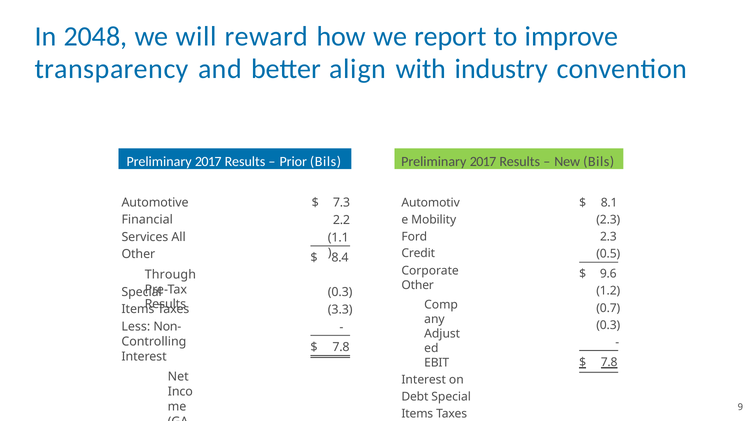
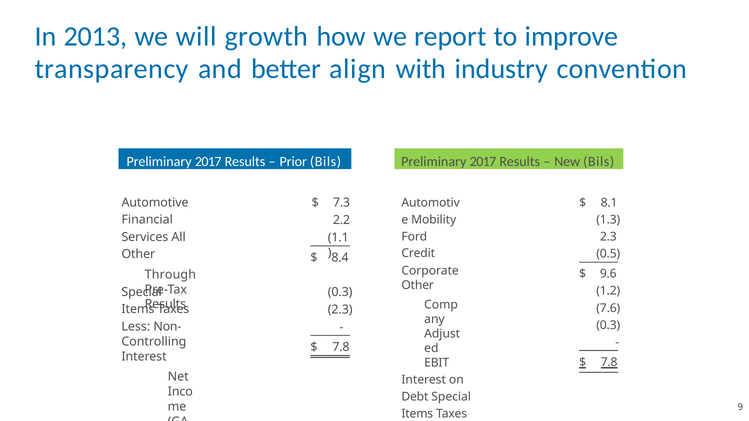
2048: 2048 -> 2013
reward: reward -> growth
2.3 at (608, 220): 2.3 -> 1.3
0.7: 0.7 -> 7.6
3.3 at (340, 310): 3.3 -> 2.3
